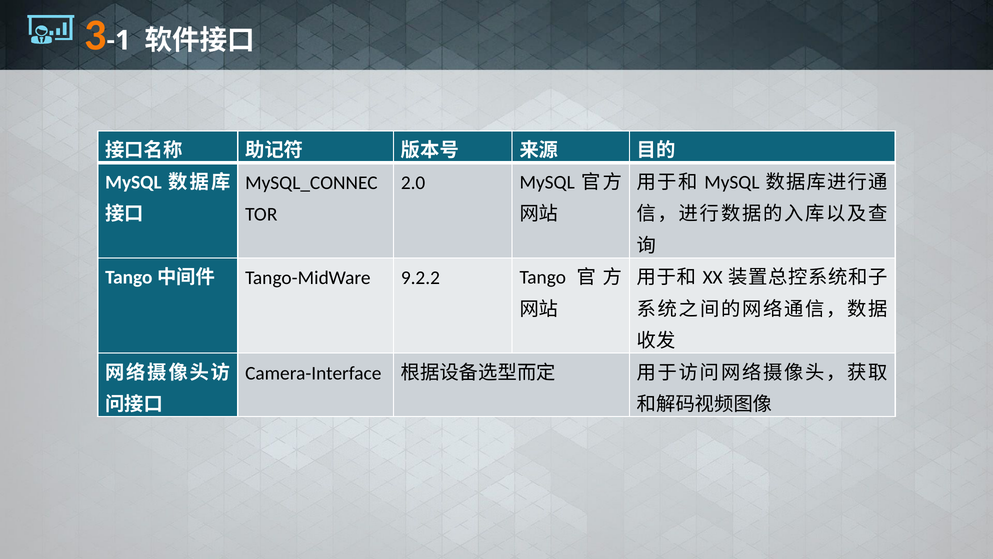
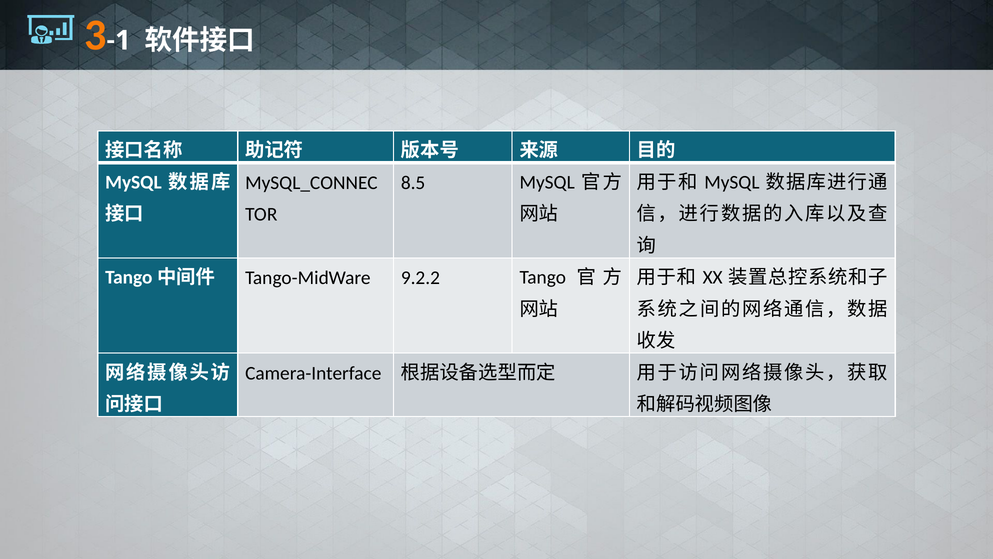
2.0: 2.0 -> 8.5
